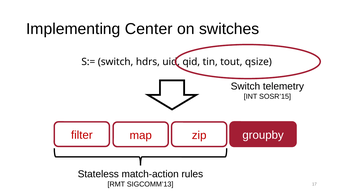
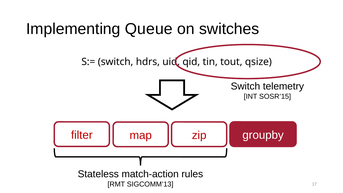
Center: Center -> Queue
